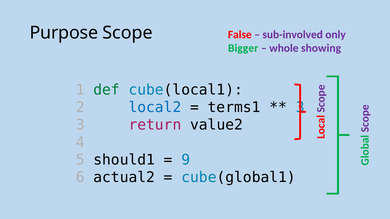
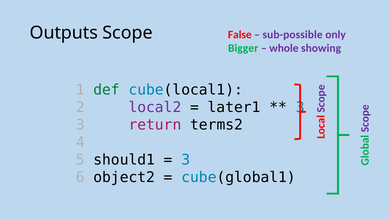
Purpose: Purpose -> Outputs
sub-involved: sub-involved -> sub-possible
local2 colour: blue -> purple
terms1: terms1 -> later1
value2: value2 -> terms2
9 at (186, 160): 9 -> 3
actual2: actual2 -> object2
